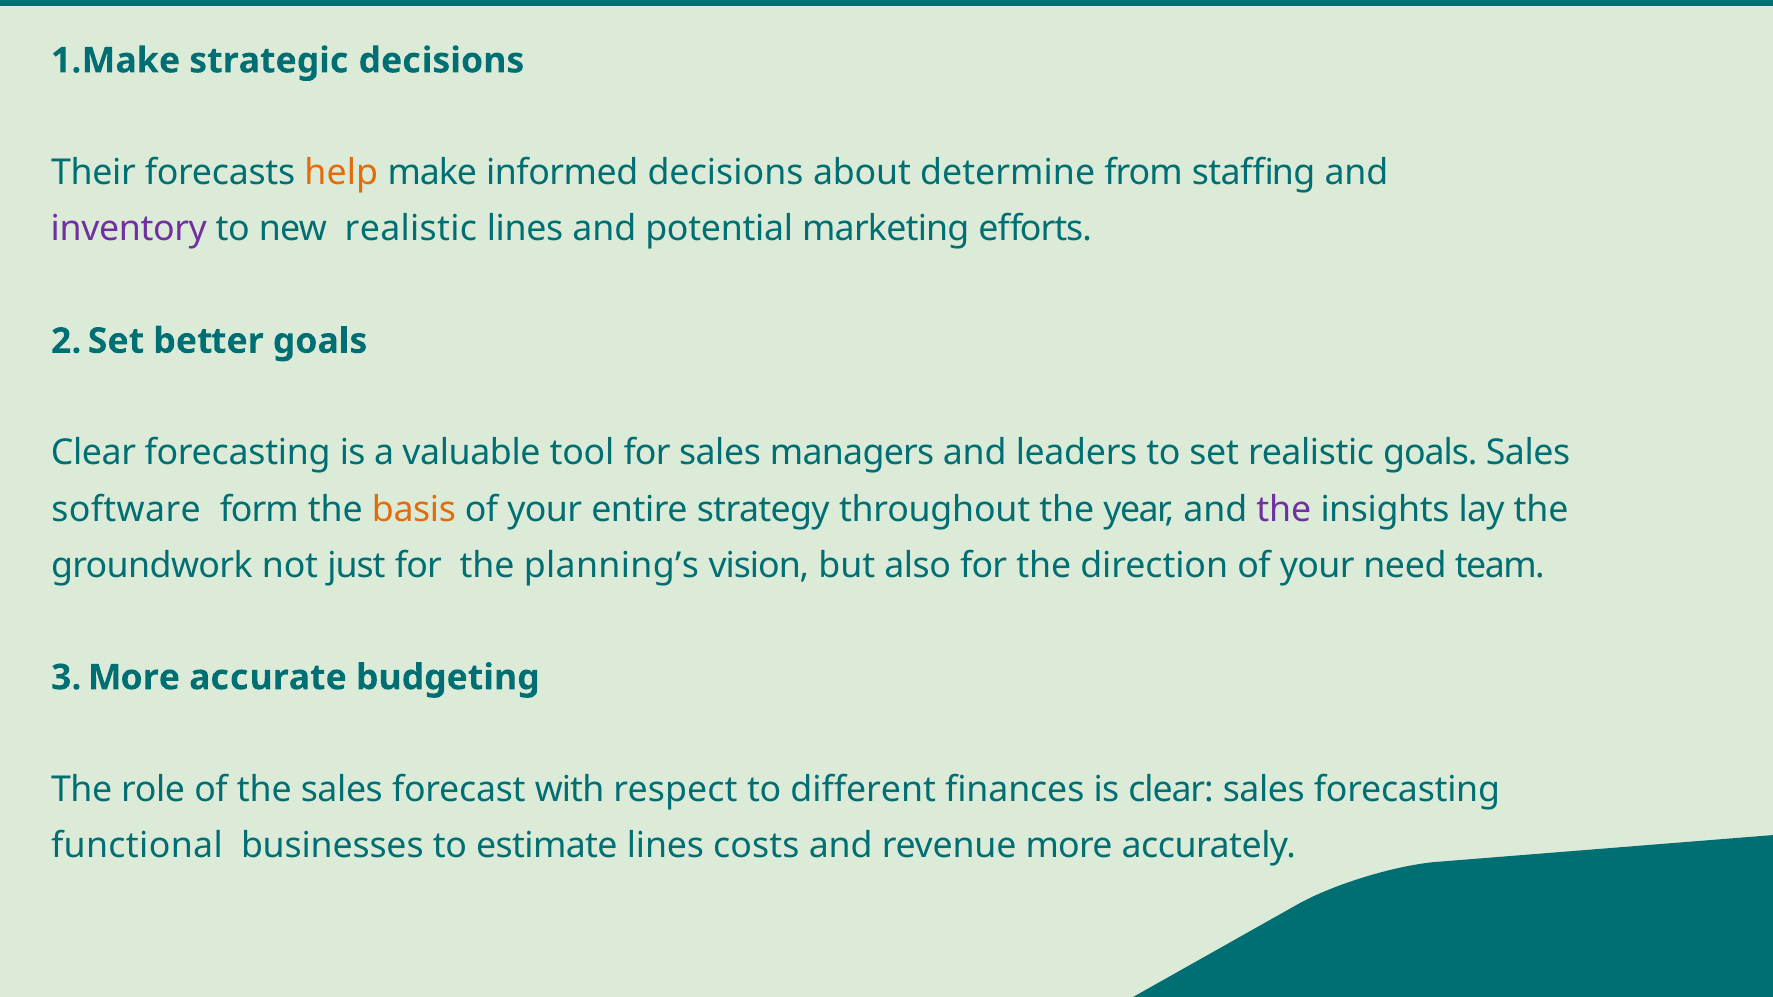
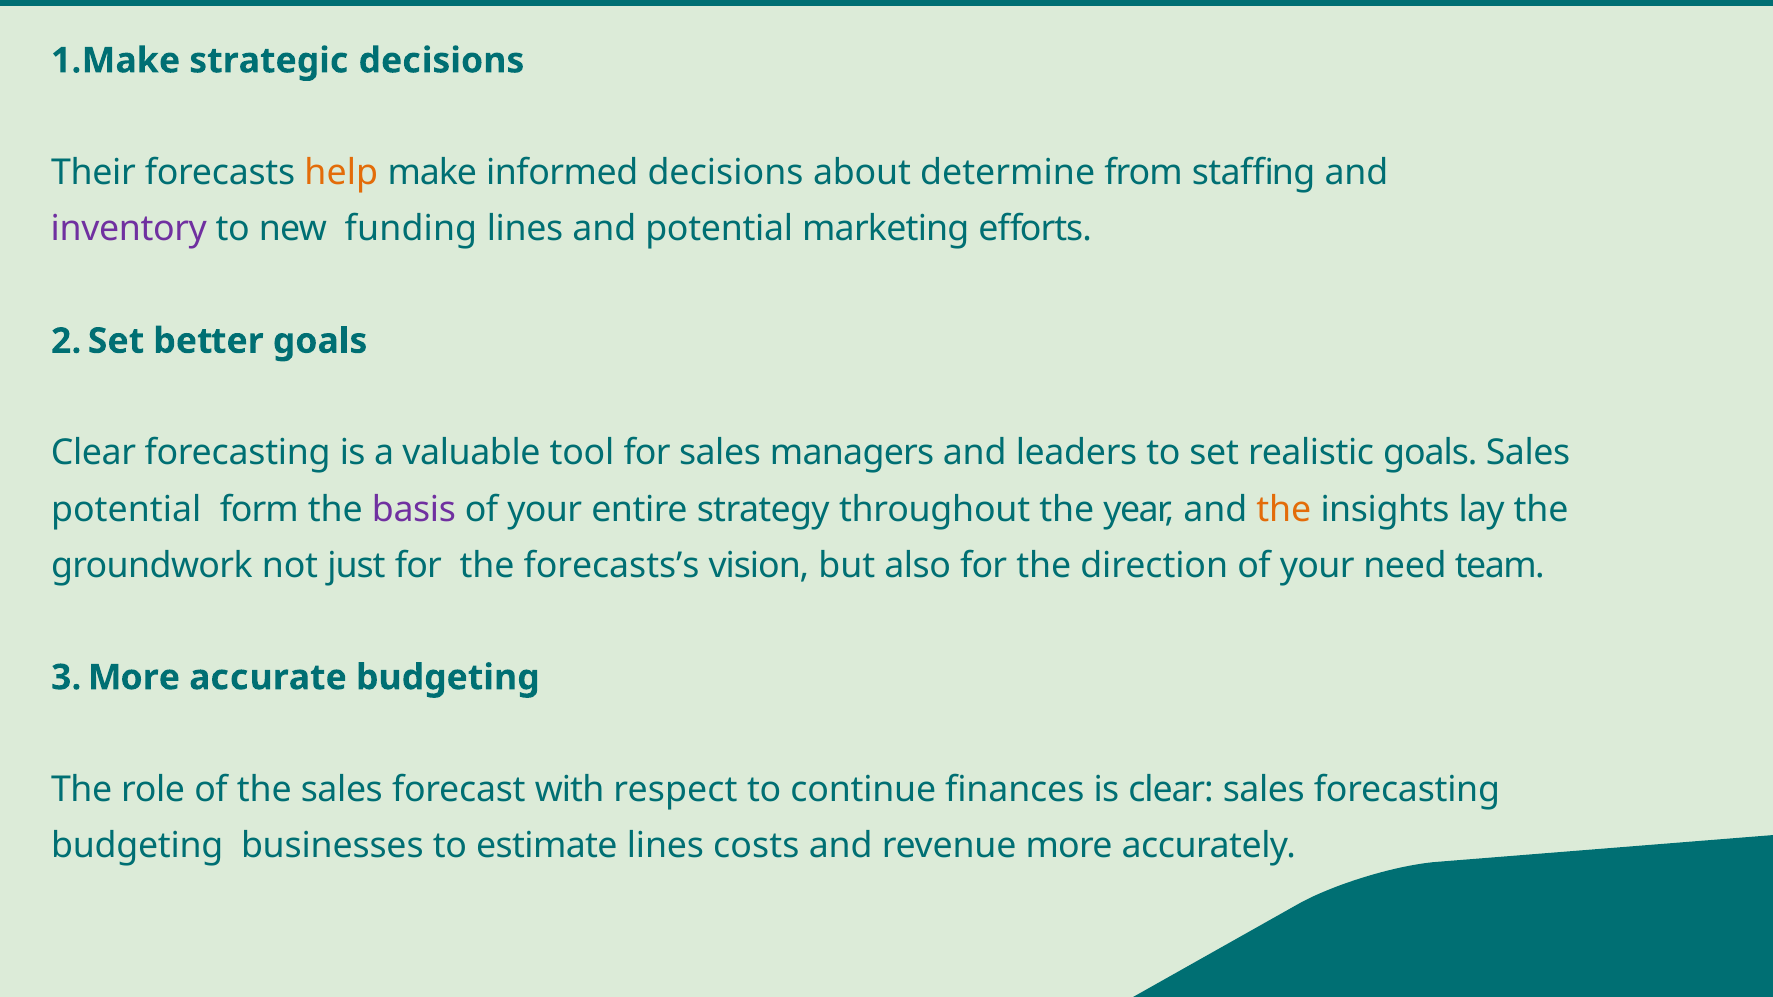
new realistic: realistic -> funding
software at (126, 509): software -> potential
basis colour: orange -> purple
the at (1284, 509) colour: purple -> orange
planning’s: planning’s -> forecasts’s
different: different -> continue
functional at (137, 846): functional -> budgeting
